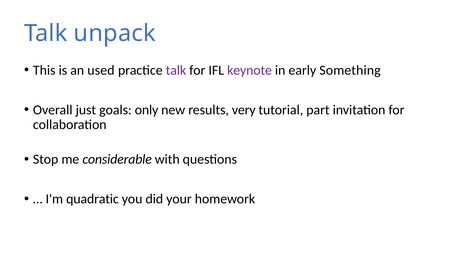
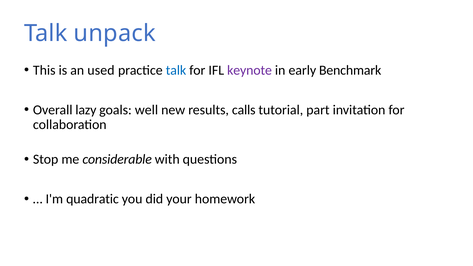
talk at (176, 70) colour: purple -> blue
Something: Something -> Benchmark
just: just -> lazy
only: only -> well
very: very -> calls
